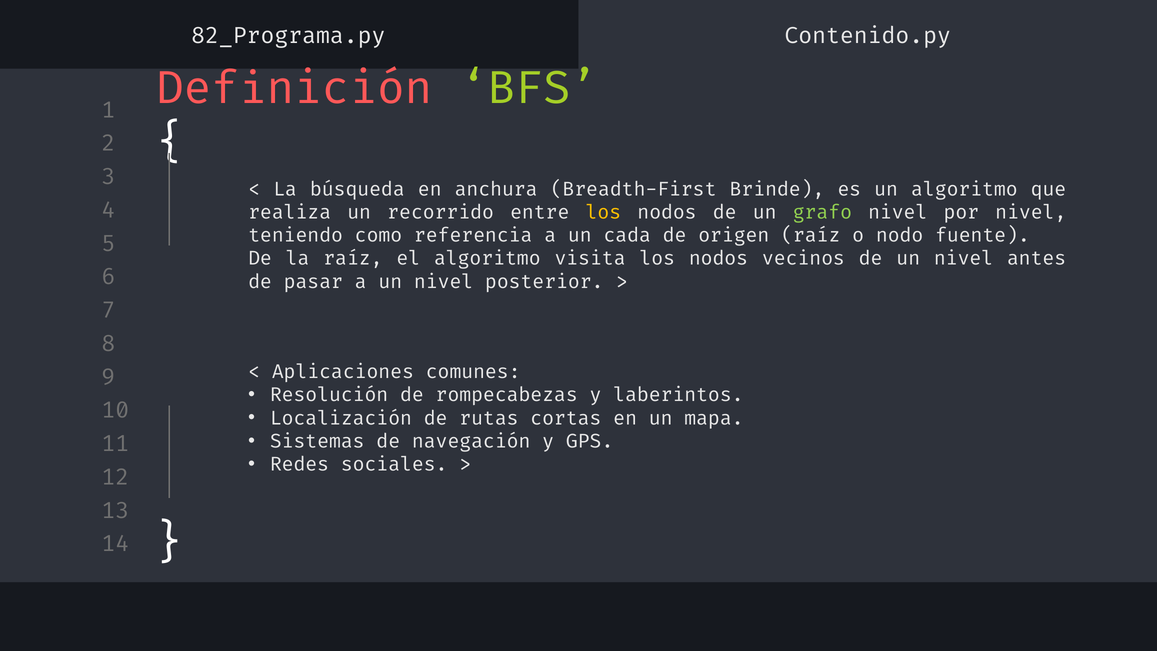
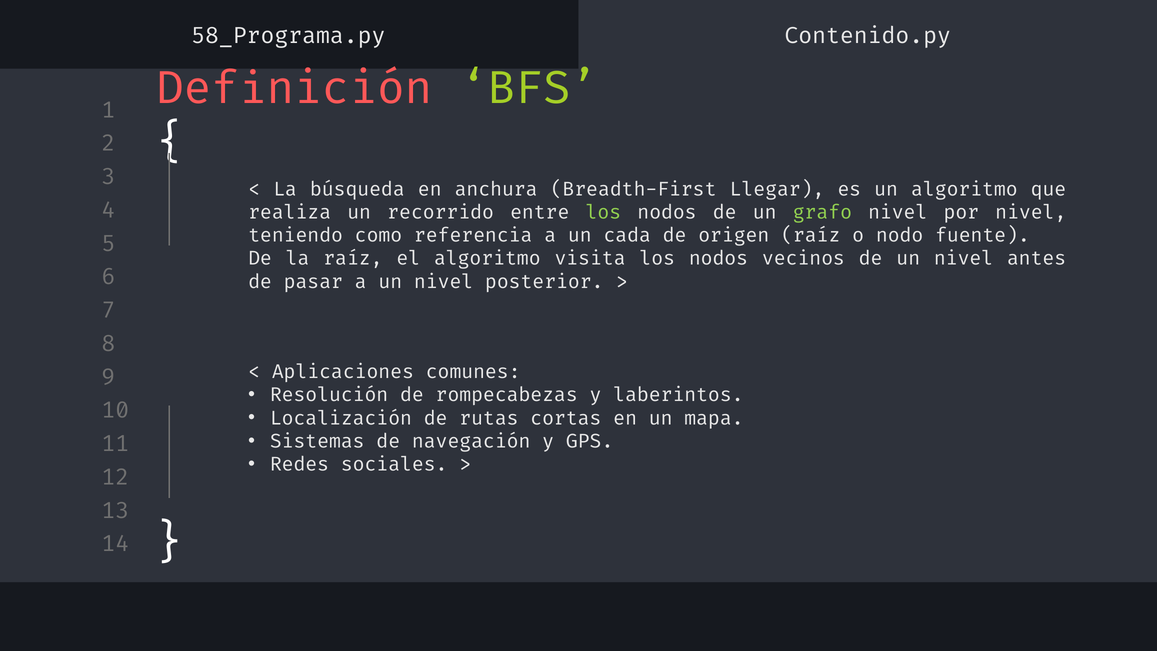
82_Programa.py: 82_Programa.py -> 58_Programa.py
Brinde: Brinde -> Llegar
los at (603, 212) colour: yellow -> light green
